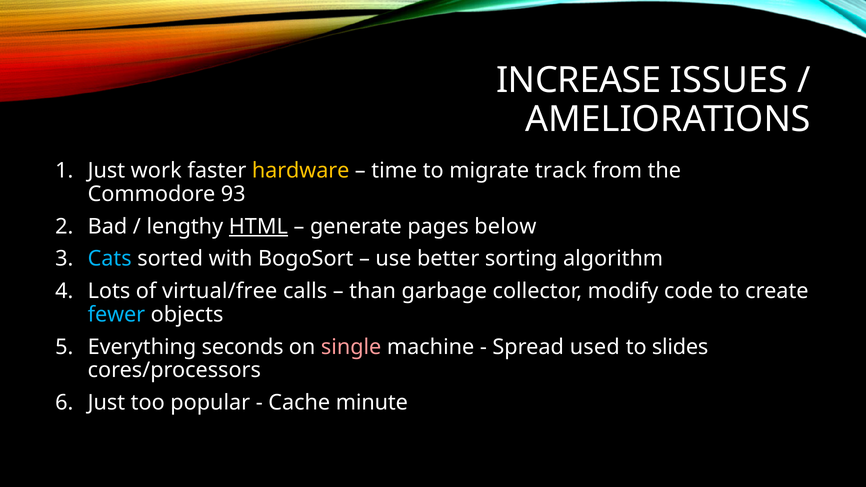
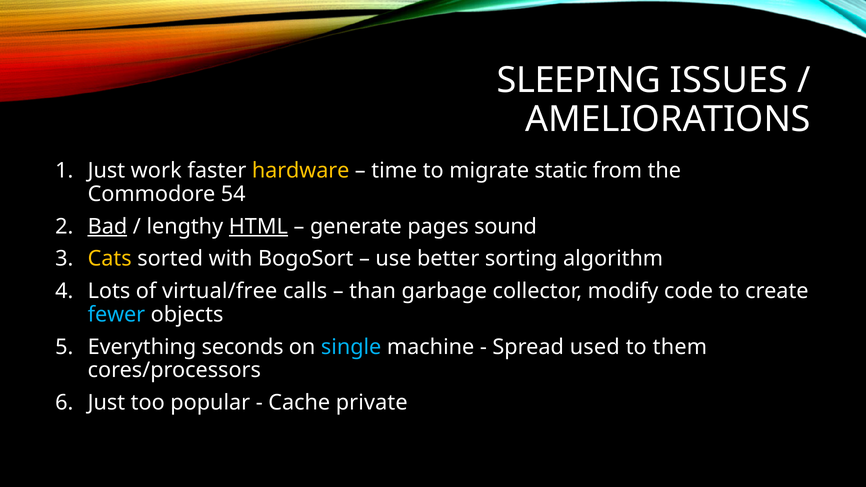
INCREASE: INCREASE -> SLEEPING
track: track -> static
93: 93 -> 54
Bad underline: none -> present
below: below -> sound
Cats colour: light blue -> yellow
single colour: pink -> light blue
slides: slides -> them
minute: minute -> private
